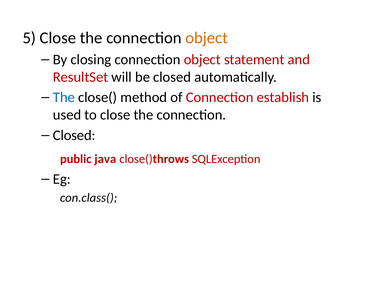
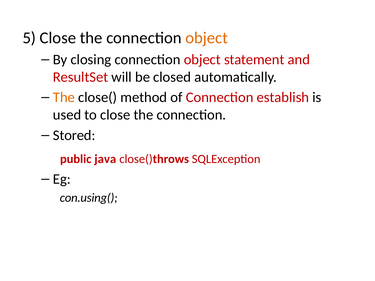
The at (64, 98) colour: blue -> orange
Closed at (74, 135): Closed -> Stored
con.class(: con.class( -> con.using(
